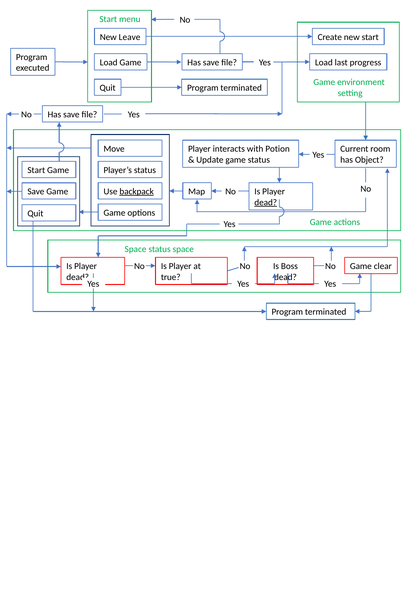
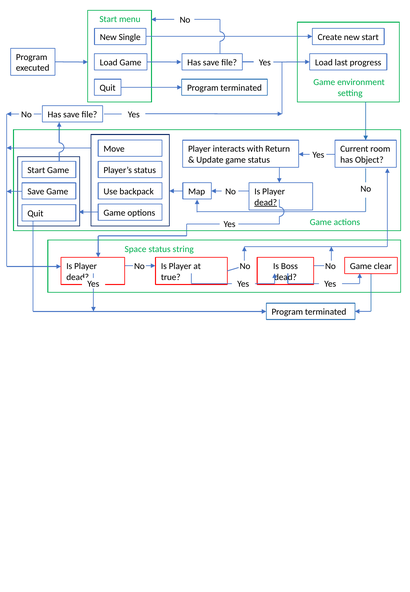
Leave: Leave -> Single
Potion: Potion -> Return
backpack underline: present -> none
status space: space -> string
